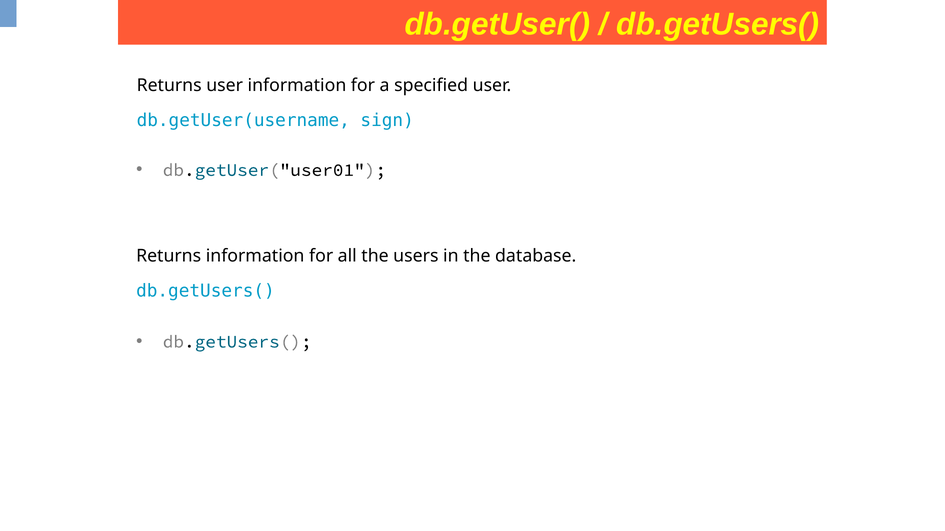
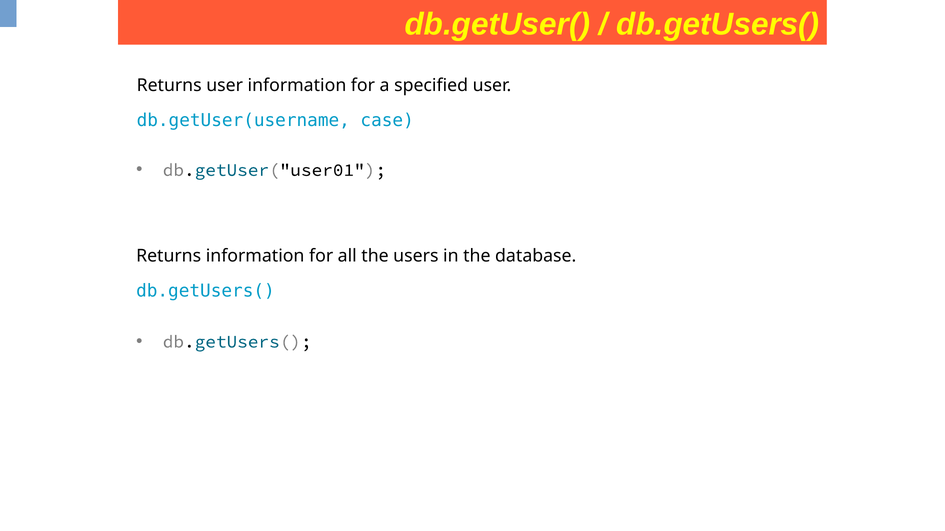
sign: sign -> case
